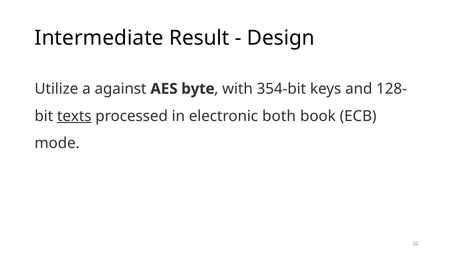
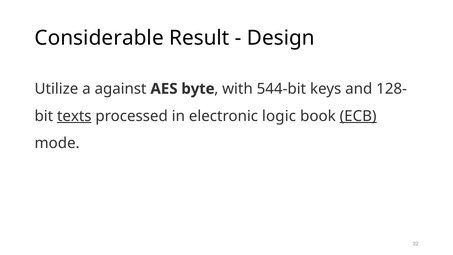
Intermediate: Intermediate -> Considerable
354-bit: 354-bit -> 544-bit
both: both -> logic
ECB underline: none -> present
